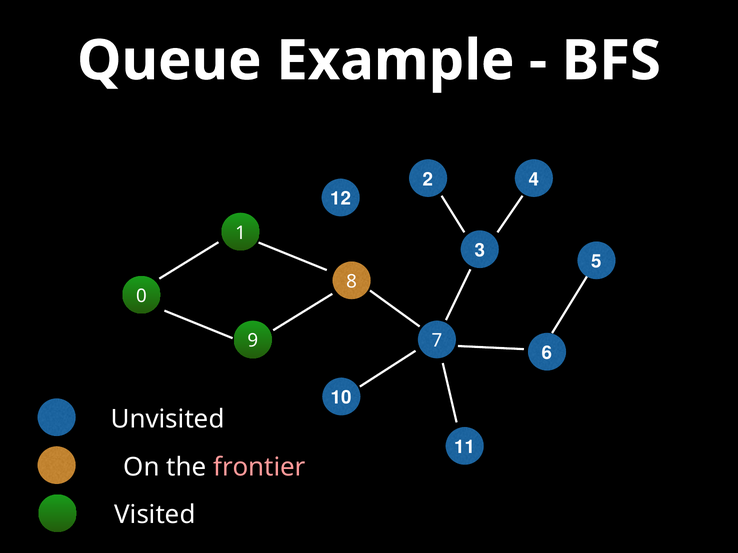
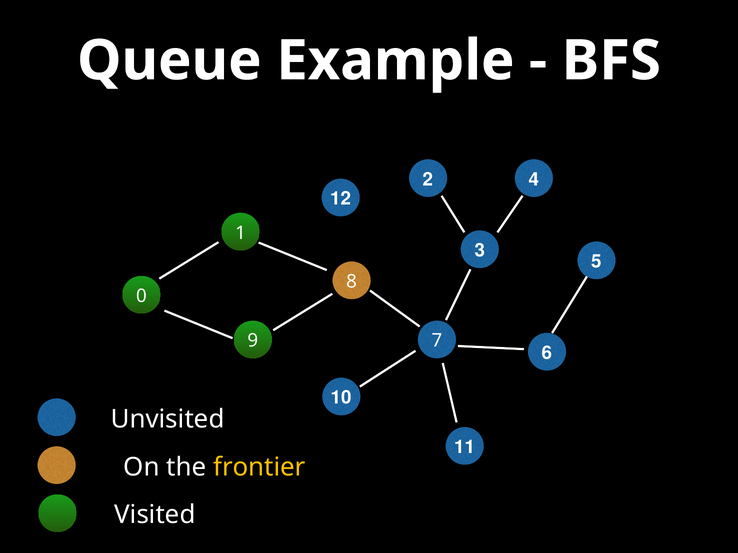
frontier colour: pink -> yellow
